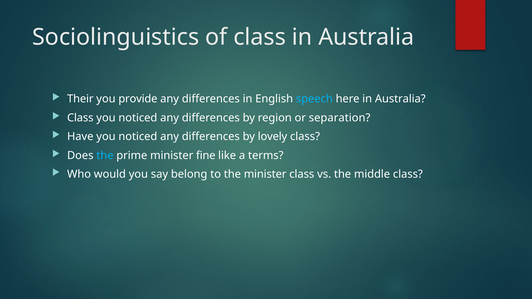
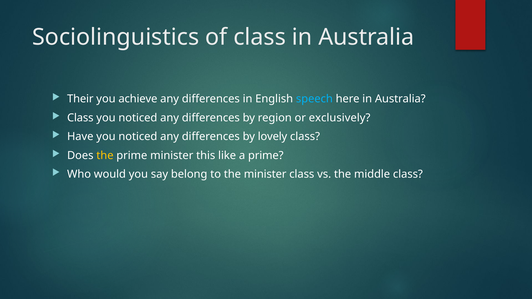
provide: provide -> achieve
separation: separation -> exclusively
the at (105, 156) colour: light blue -> yellow
fine: fine -> this
a terms: terms -> prime
